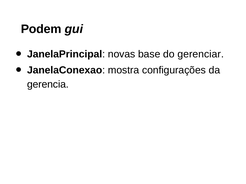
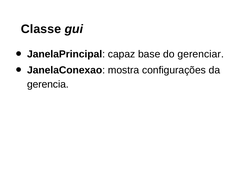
Podem: Podem -> Classe
novas: novas -> capaz
